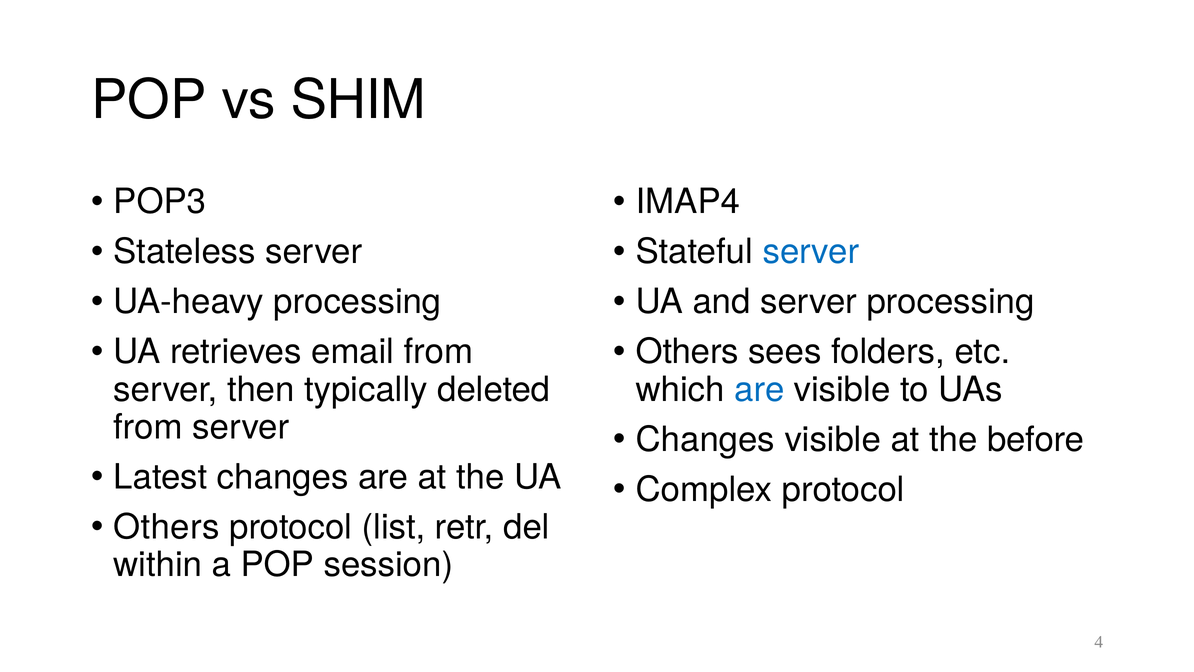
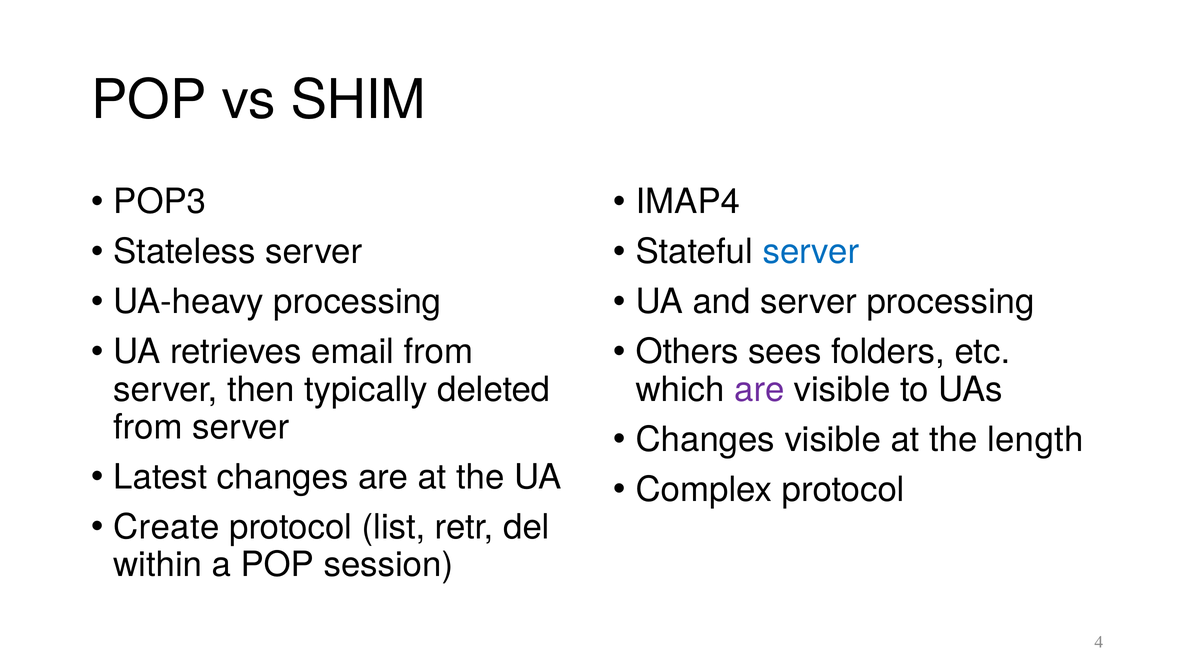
are at (759, 389) colour: blue -> purple
before: before -> length
Others at (166, 527): Others -> Create
